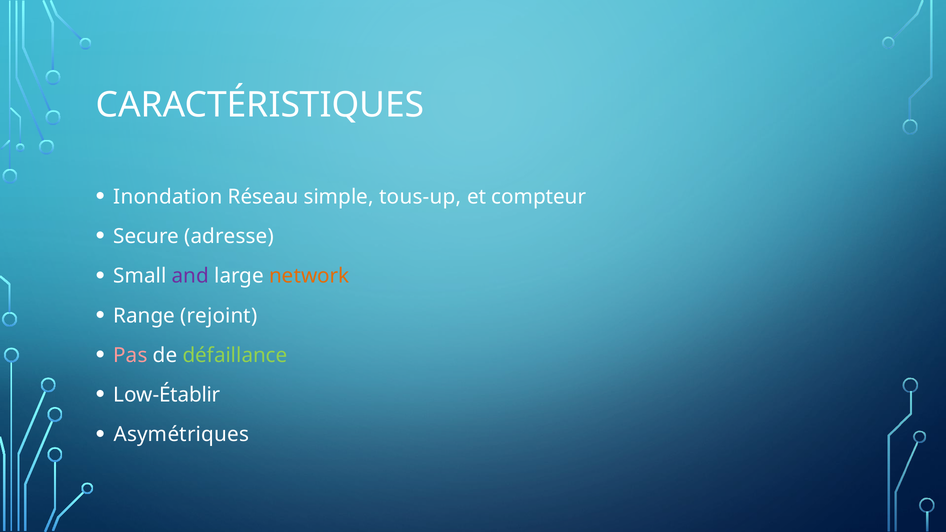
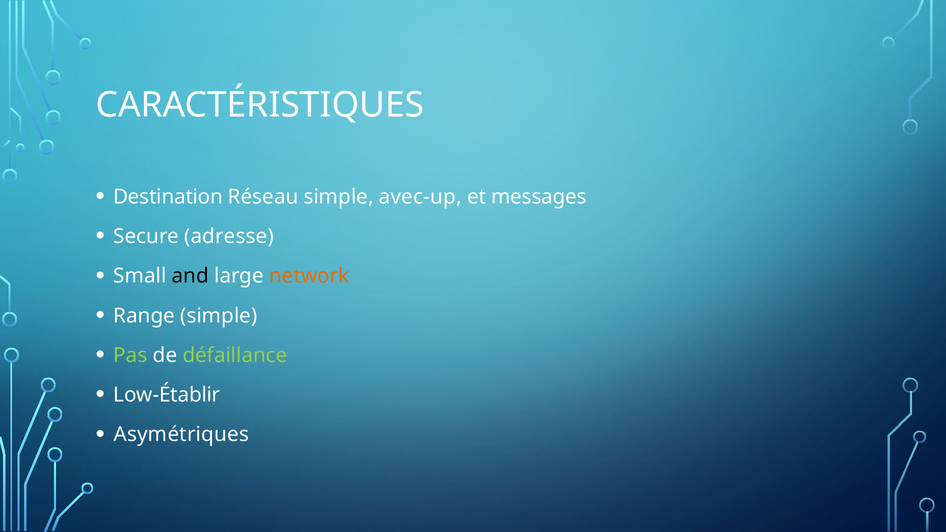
Inondation: Inondation -> Destination
tous-up: tous-up -> avec-up
compteur: compteur -> messages
and colour: purple -> black
Range rejoint: rejoint -> simple
Pas colour: pink -> light green
